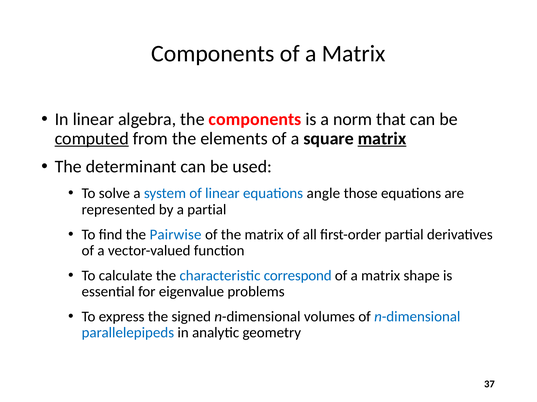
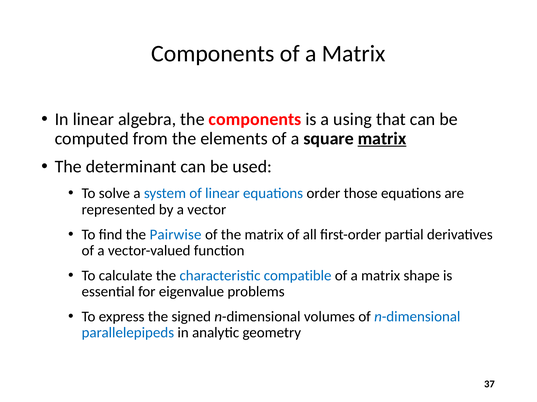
norm: norm -> using
computed underline: present -> none
angle: angle -> order
a partial: partial -> vector
correspond: correspond -> compatible
